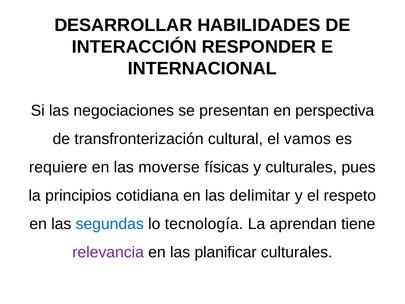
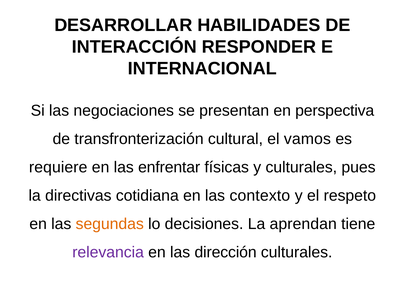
moverse: moverse -> enfrentar
principios: principios -> directivas
delimitar: delimitar -> contexto
segundas colour: blue -> orange
tecnología: tecnología -> decisiones
planificar: planificar -> dirección
